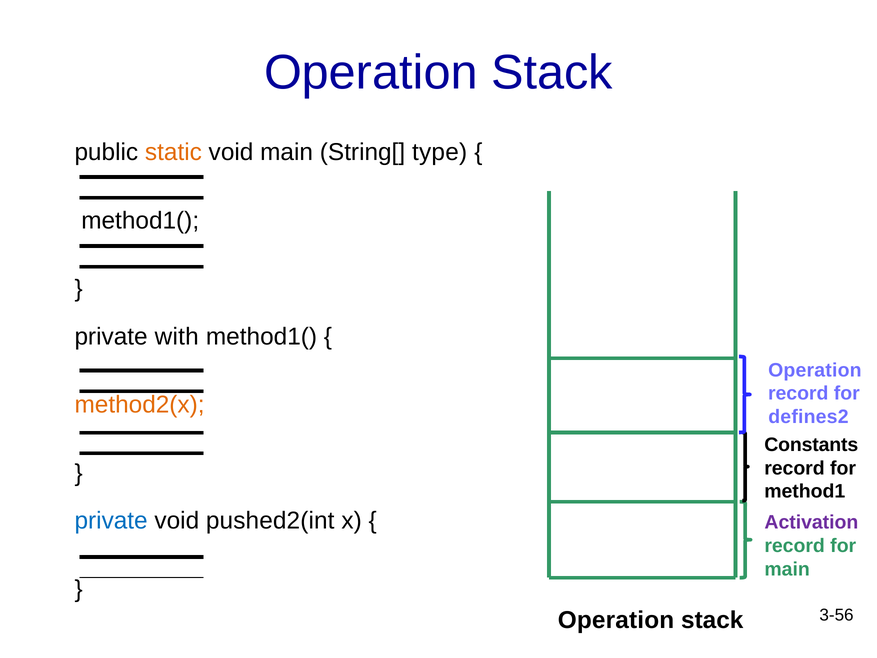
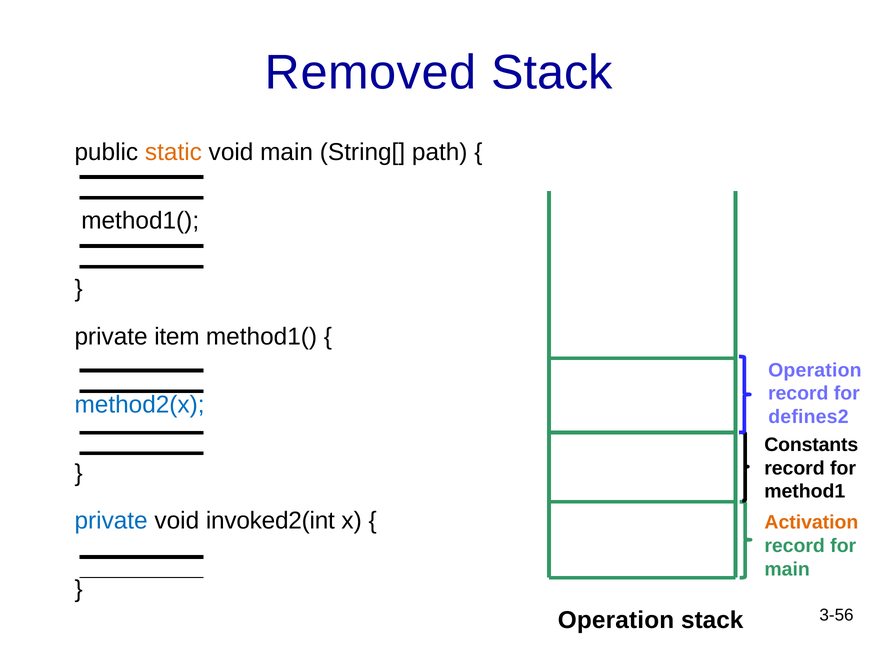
Operation at (371, 73): Operation -> Removed
type: type -> path
with: with -> item
method2(x colour: orange -> blue
pushed2(int: pushed2(int -> invoked2(int
Activation colour: purple -> orange
